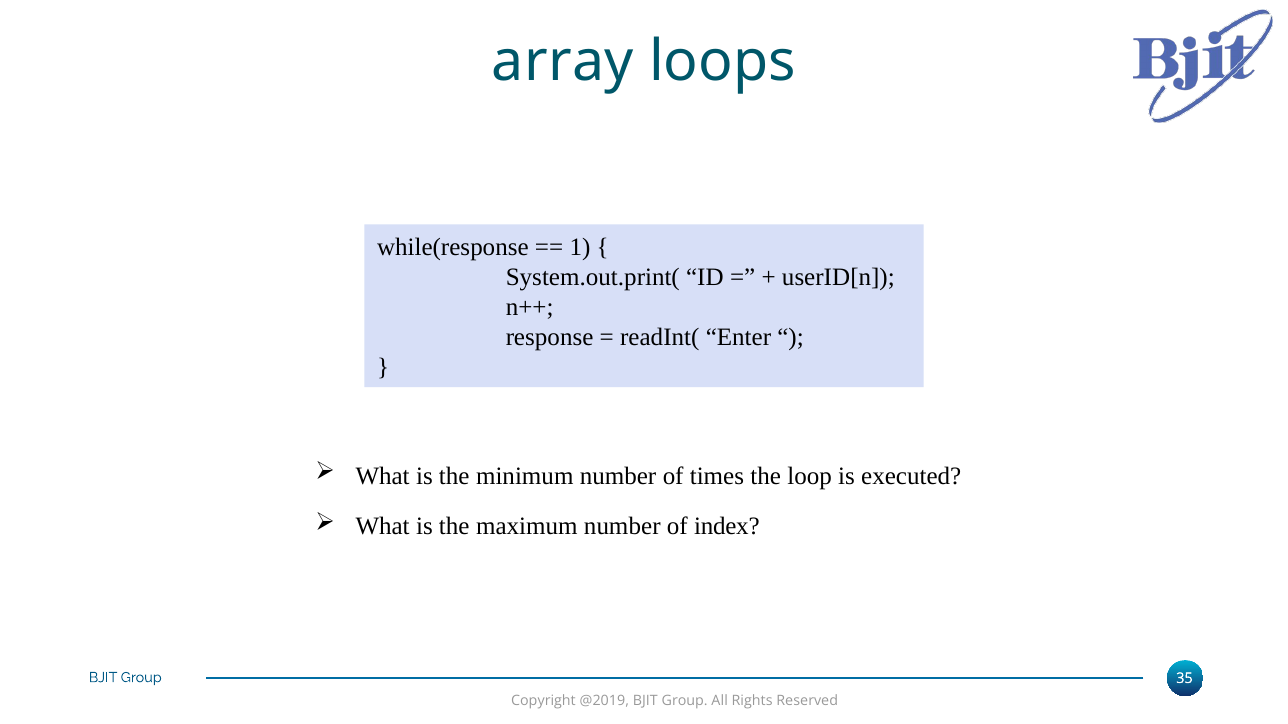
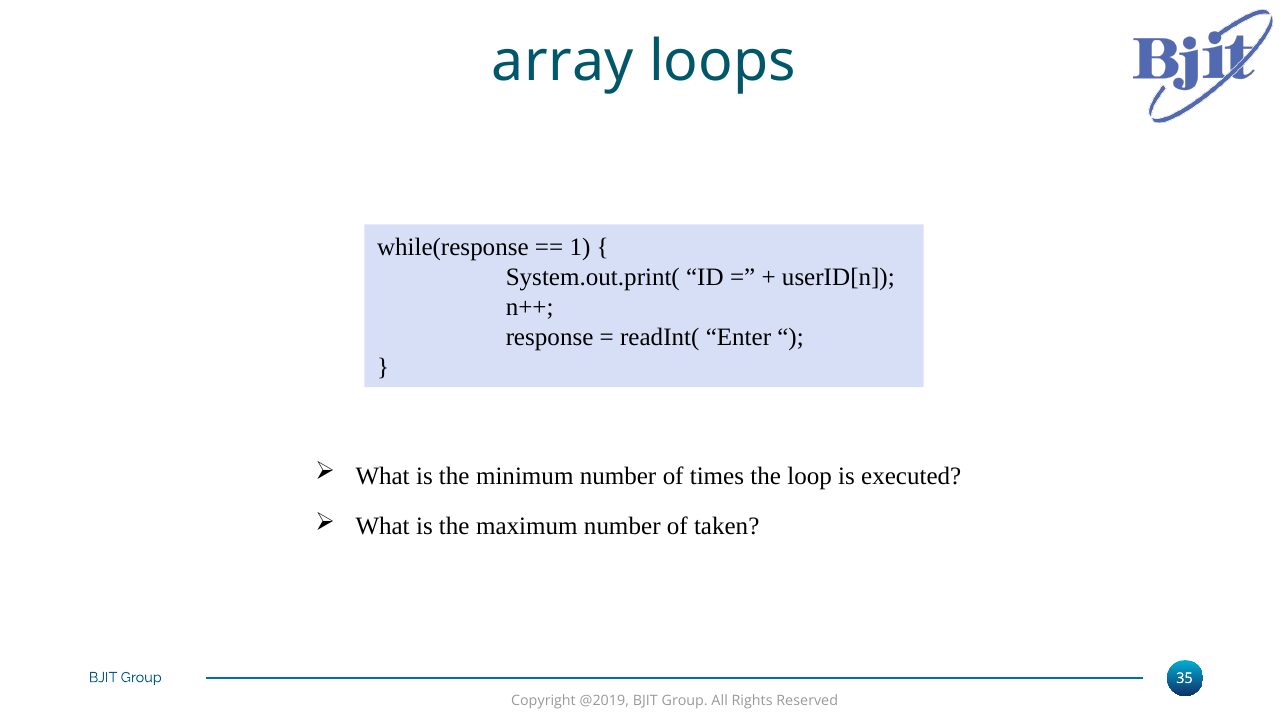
index: index -> taken
